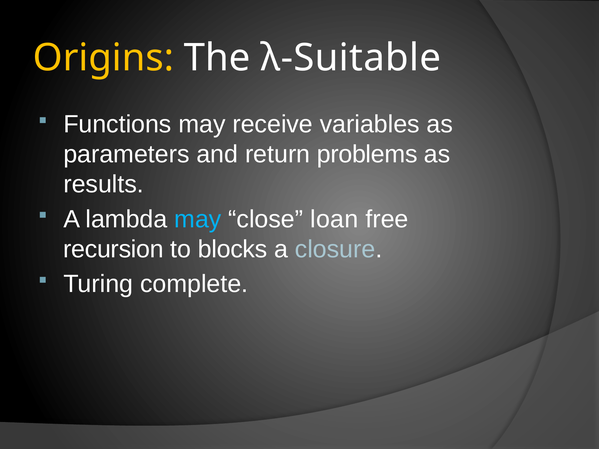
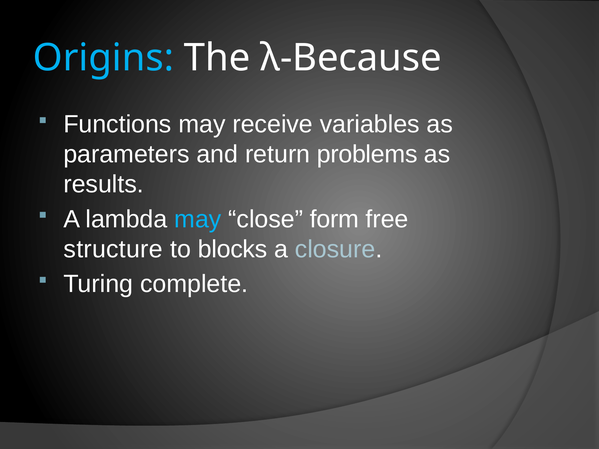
Origins colour: yellow -> light blue
λ-Suitable: λ-Suitable -> λ-Because
loan: loan -> form
recursion: recursion -> structure
